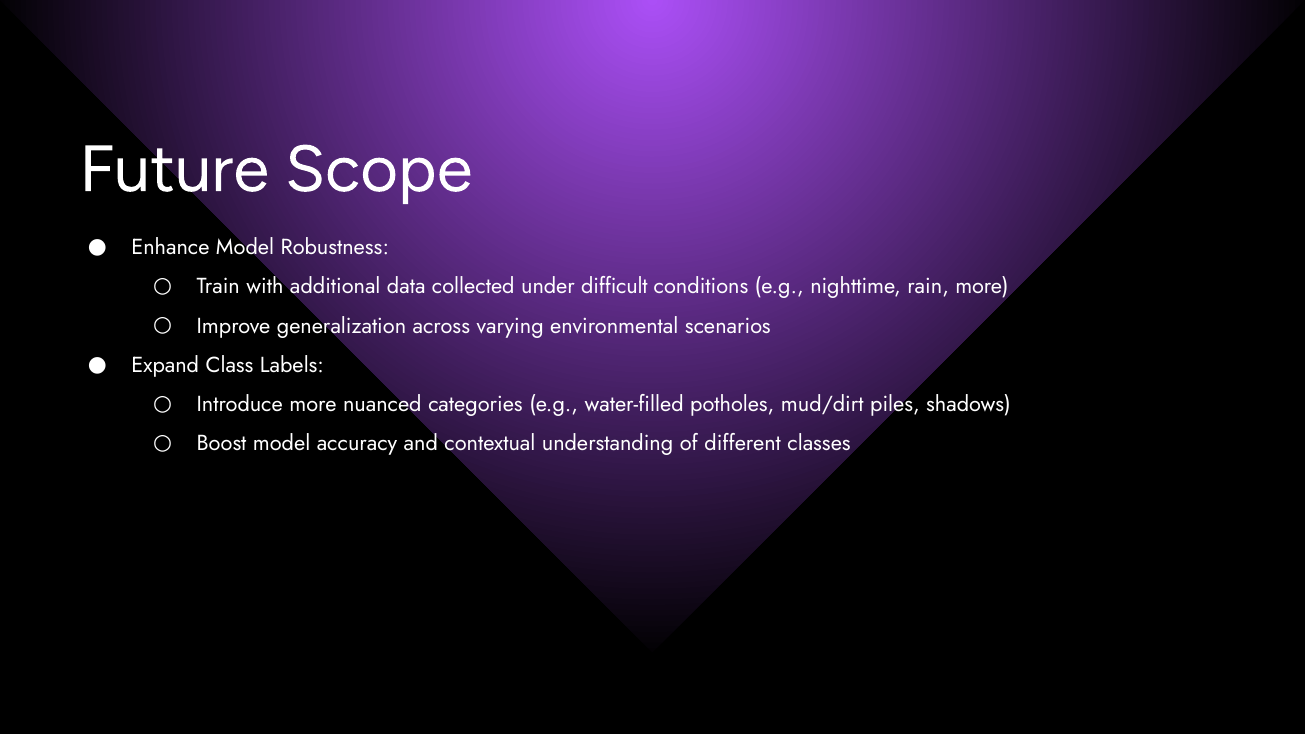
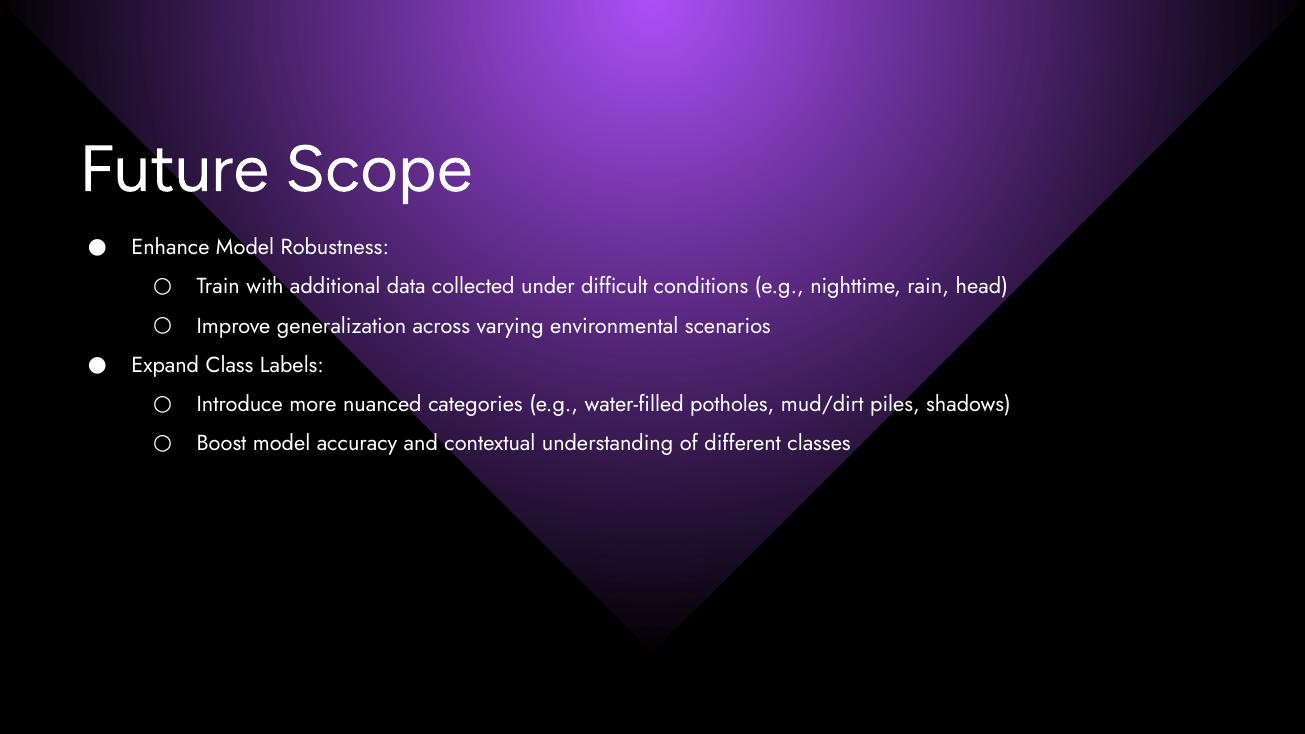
rain more: more -> head
